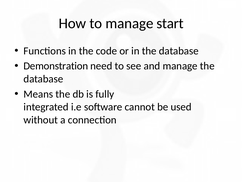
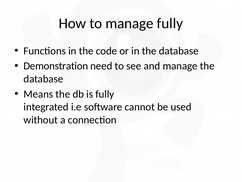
manage start: start -> fully
